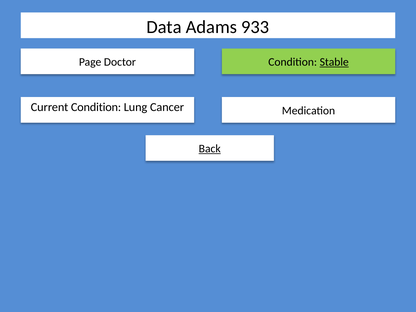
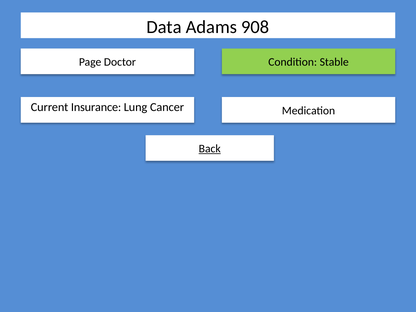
933: 933 -> 908
Stable underline: present -> none
Current Condition: Condition -> Insurance
